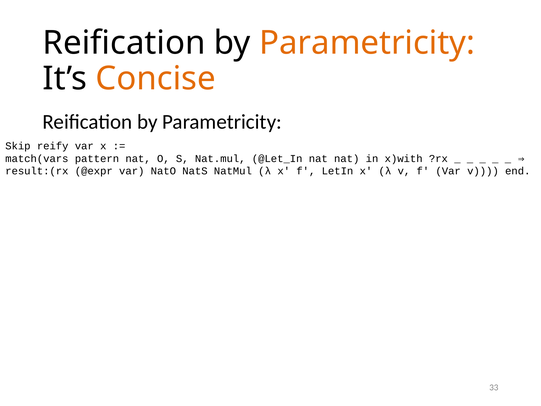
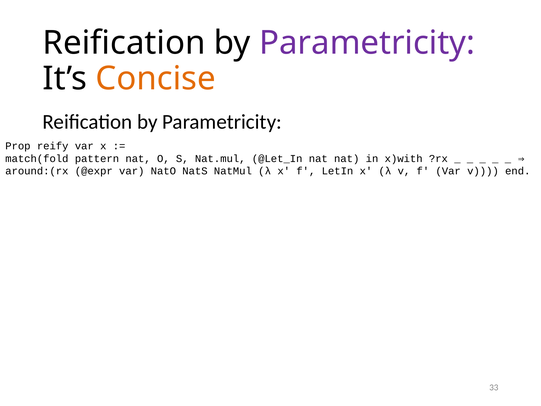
Parametricity at (367, 43) colour: orange -> purple
Skip: Skip -> Prop
match(vars: match(vars -> match(fold
result:(rx: result:(rx -> around:(rx
